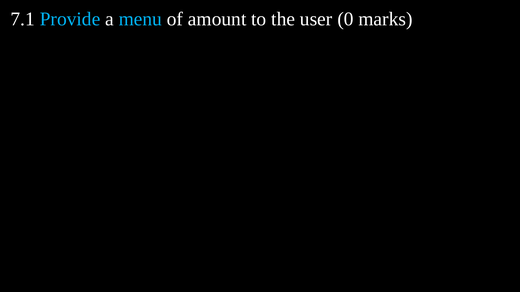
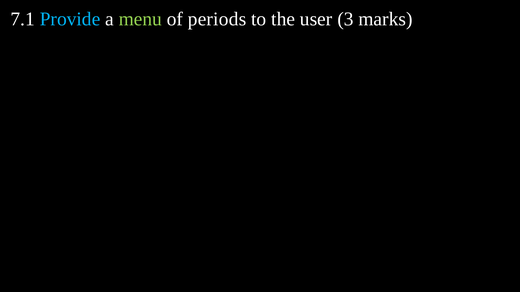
menu colour: light blue -> light green
amount: amount -> periods
0: 0 -> 3
